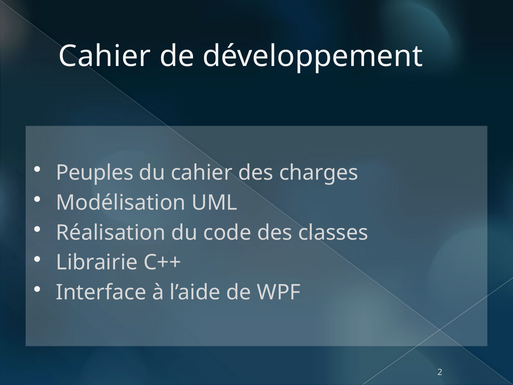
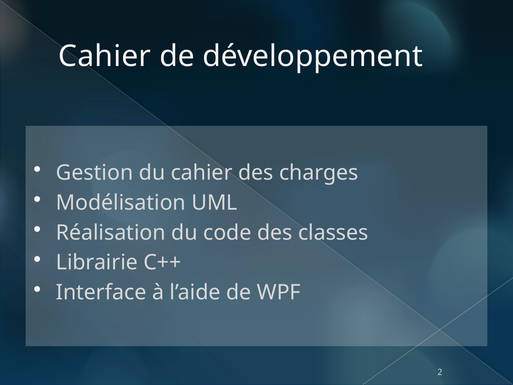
Peuples: Peuples -> Gestion
